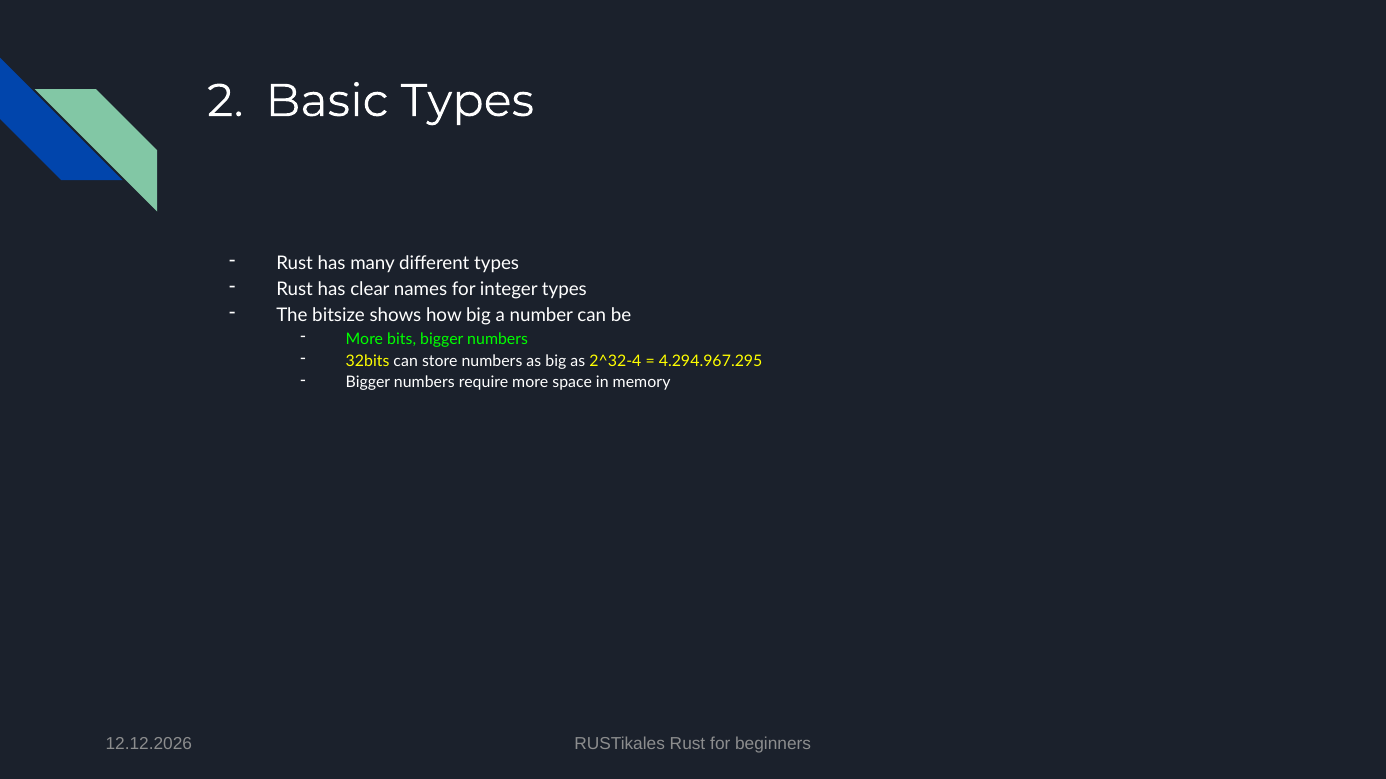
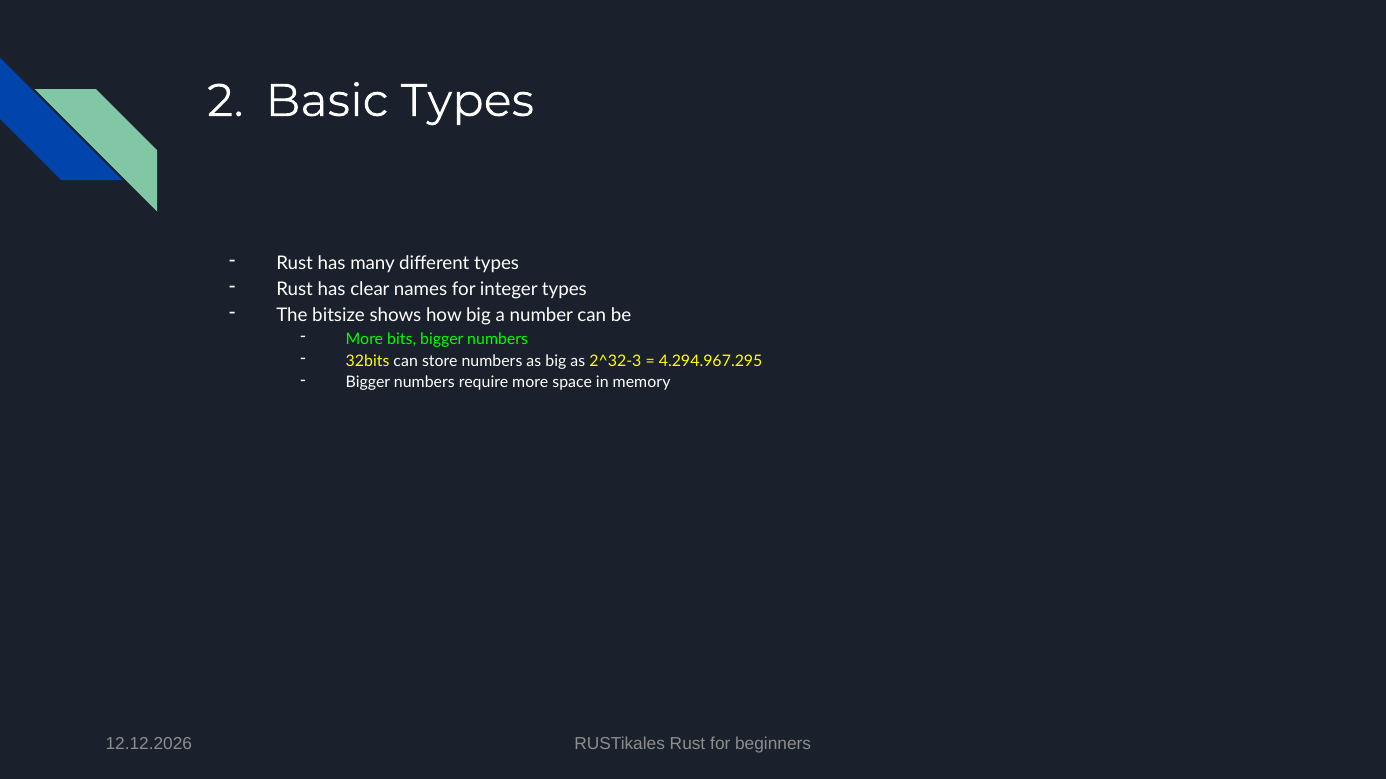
2^32-4: 2^32-4 -> 2^32-3
